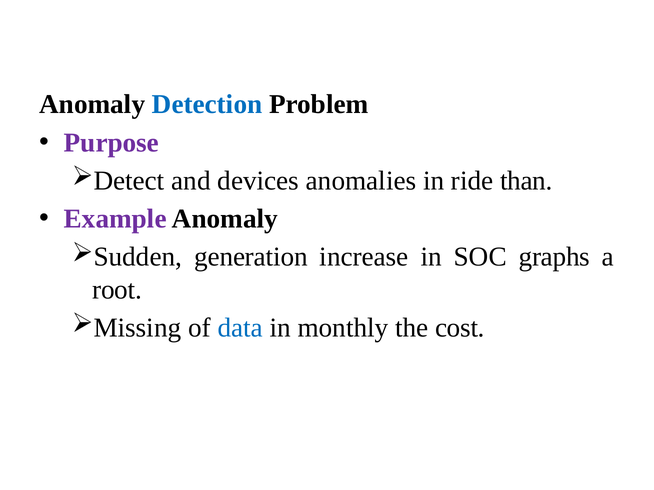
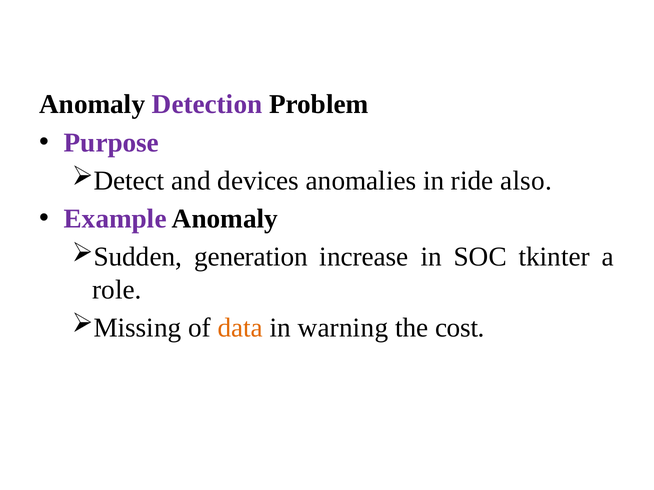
Detection colour: blue -> purple
than: than -> also
graphs: graphs -> tkinter
root: root -> role
data colour: blue -> orange
monthly: monthly -> warning
